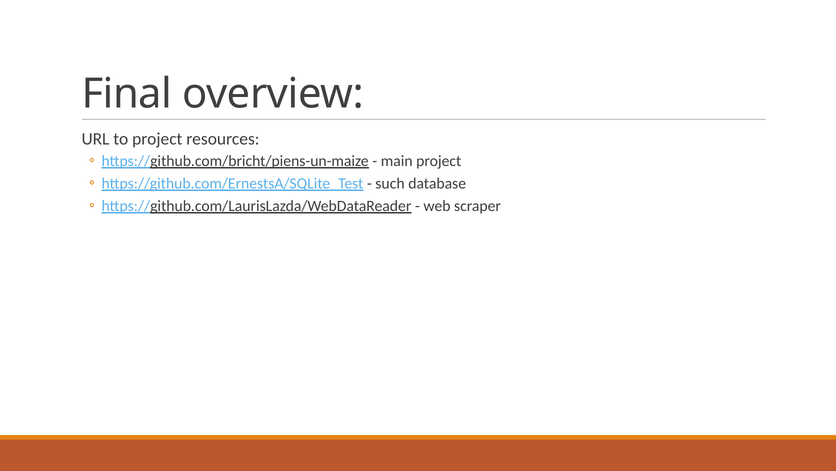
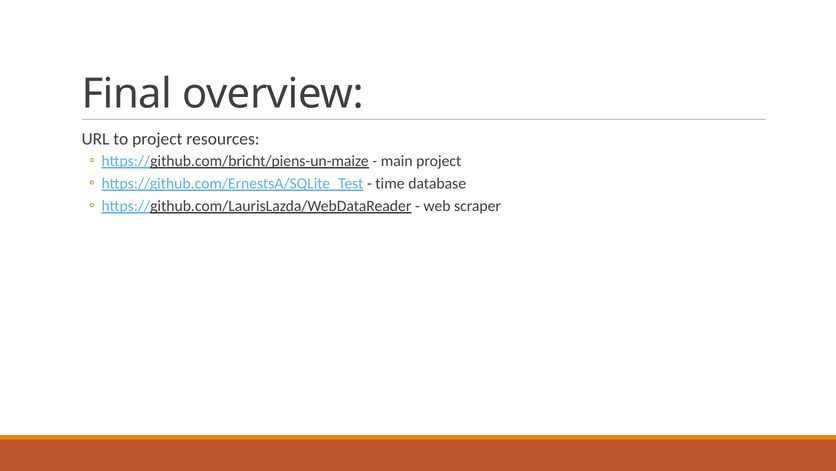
such: such -> time
